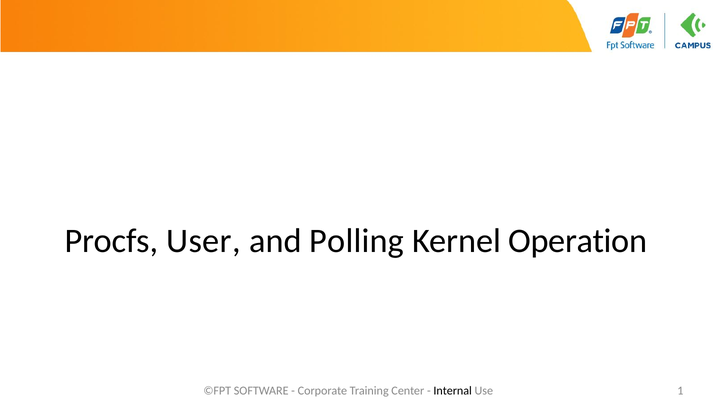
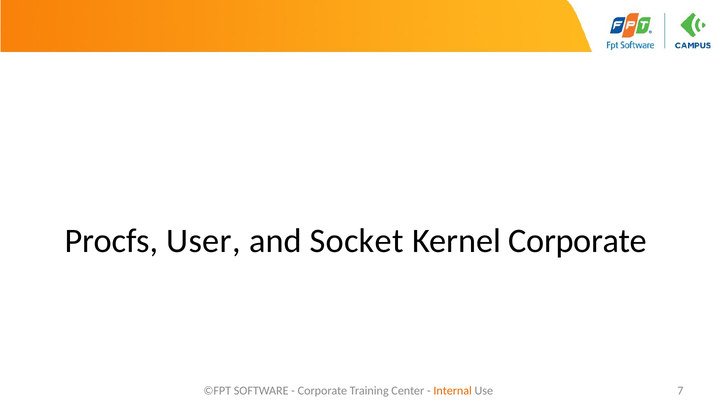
Polling: Polling -> Socket
Kernel Operation: Operation -> Corporate
Internal colour: black -> orange
1: 1 -> 7
